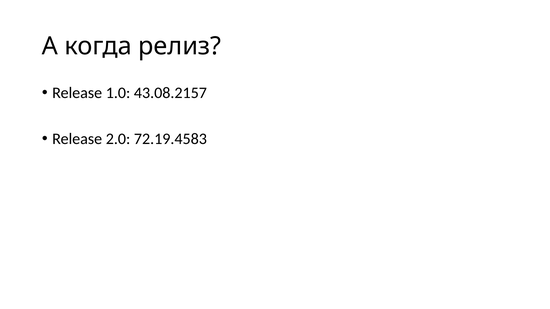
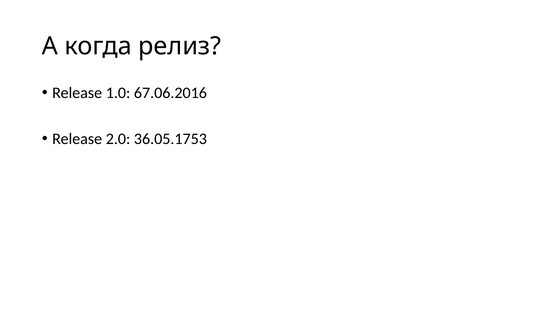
43.08.2157: 43.08.2157 -> 67.06.2016
72.19.4583: 72.19.4583 -> 36.05.1753
